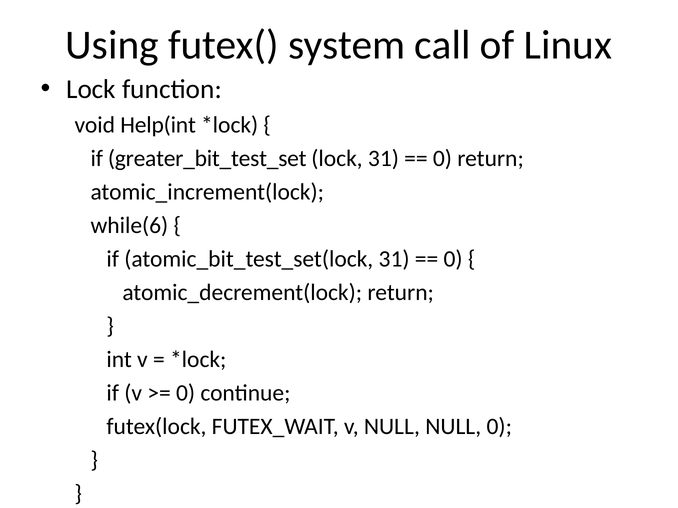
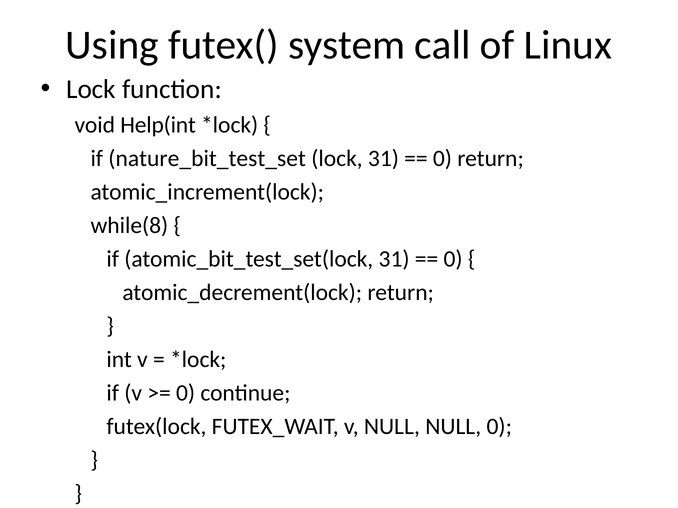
greater_bit_test_set: greater_bit_test_set -> nature_bit_test_set
while(6: while(6 -> while(8
